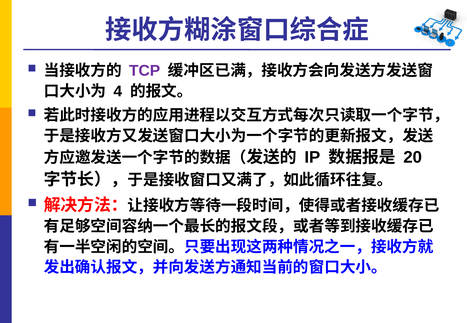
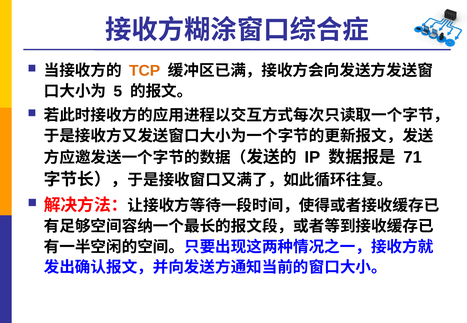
TCP colour: purple -> orange
4: 4 -> 5
20: 20 -> 71
